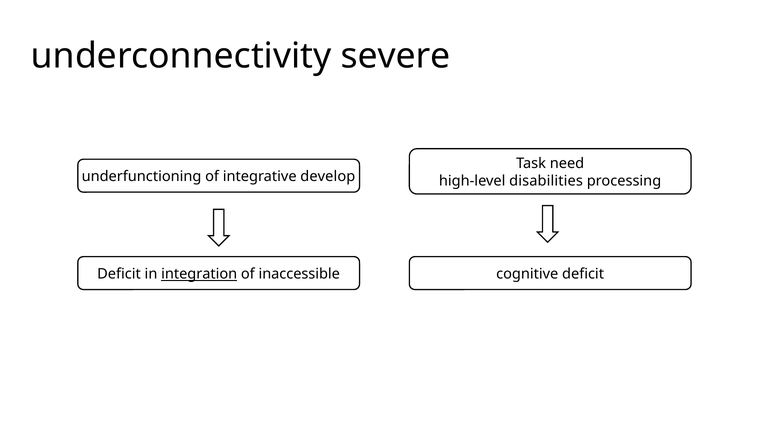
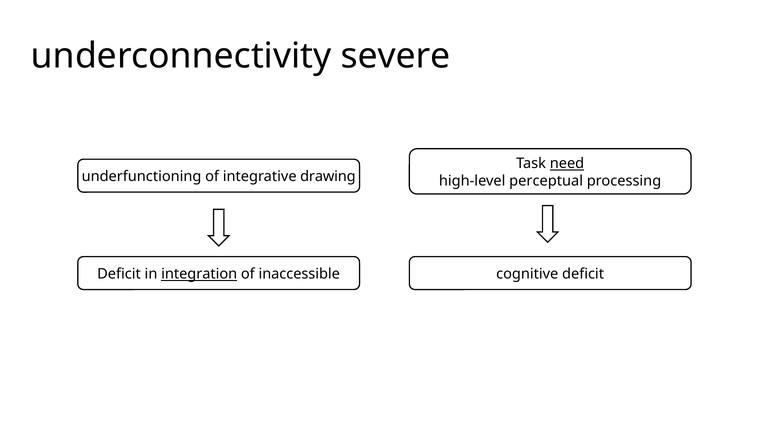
need underline: none -> present
develop: develop -> drawing
disabilities: disabilities -> perceptual
